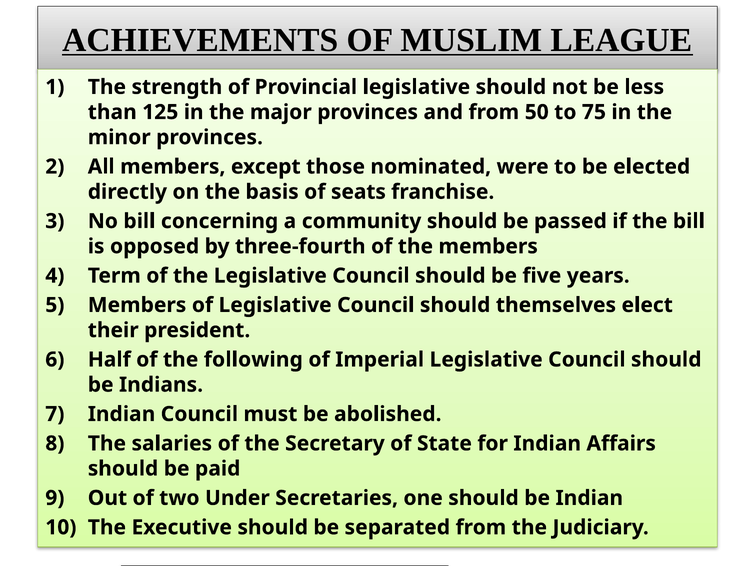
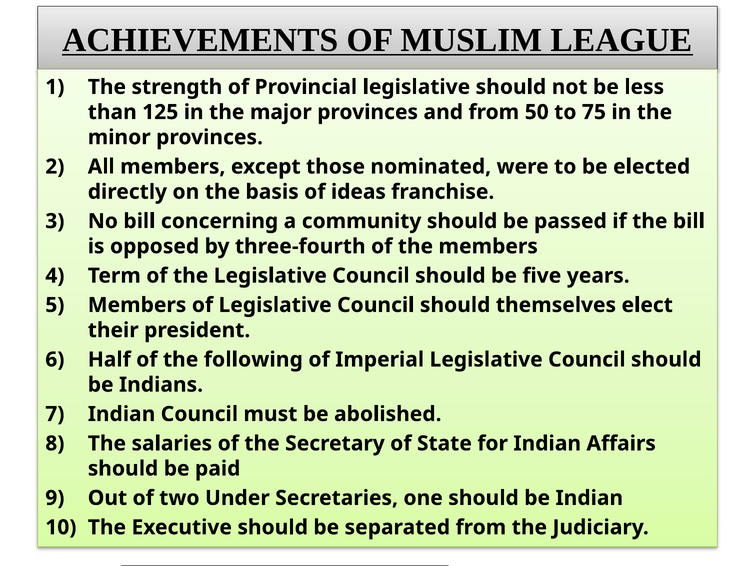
seats: seats -> ideas
